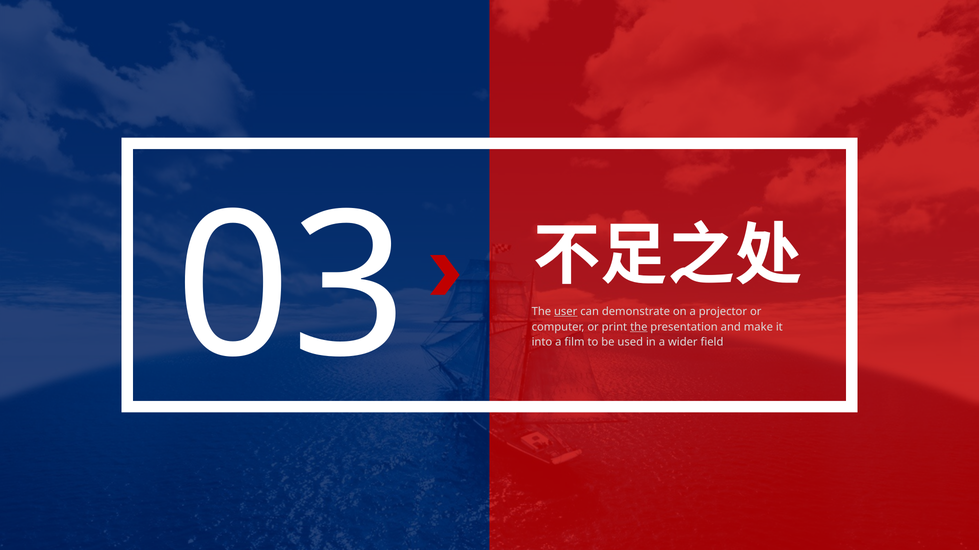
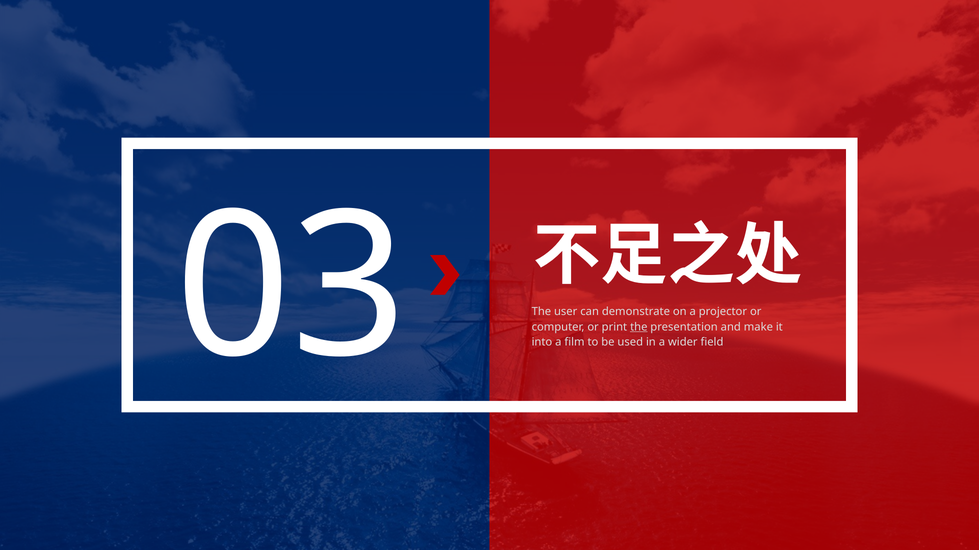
user underline: present -> none
